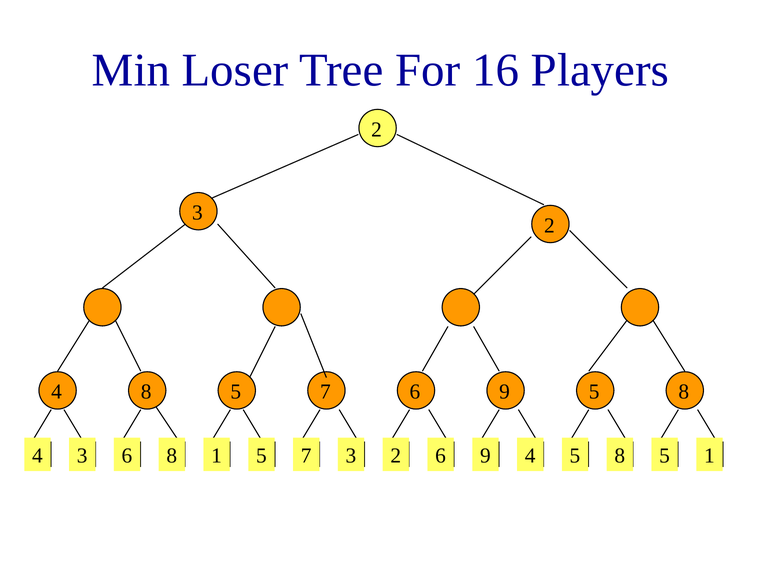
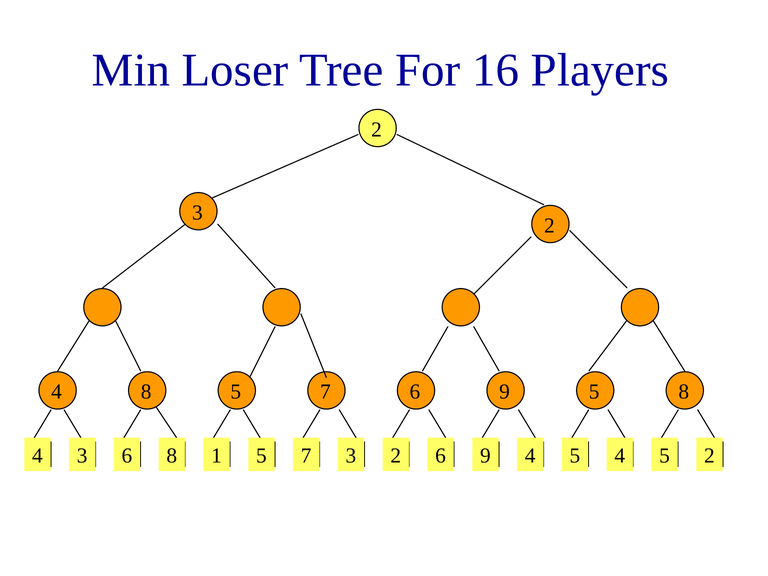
4 5 8: 8 -> 4
5 1: 1 -> 2
